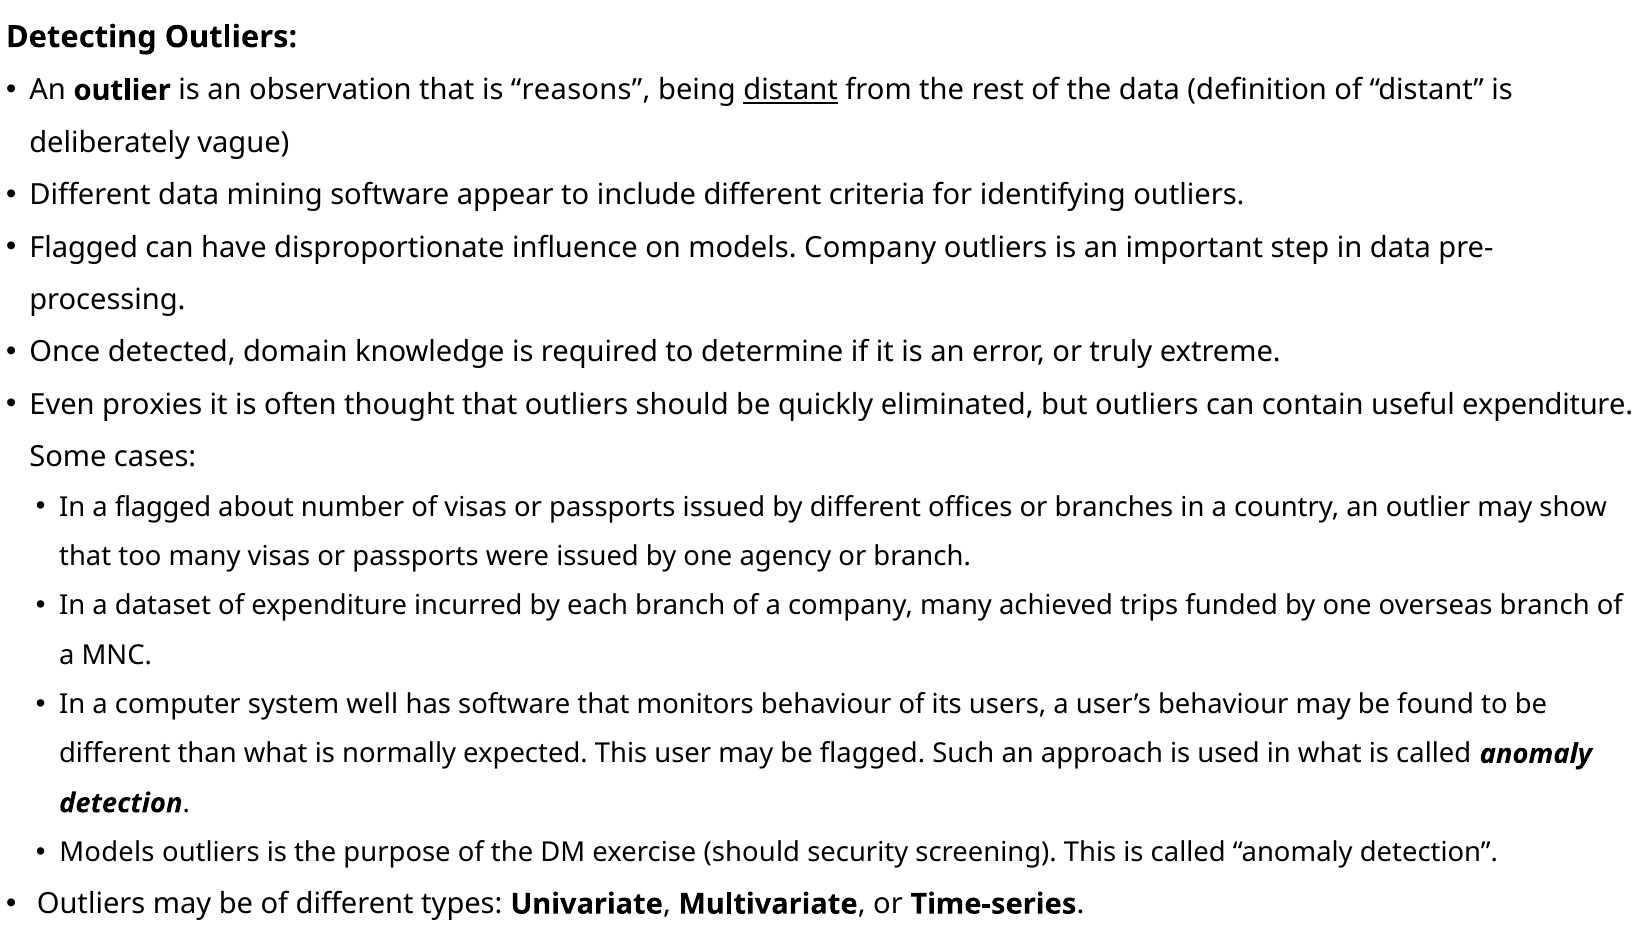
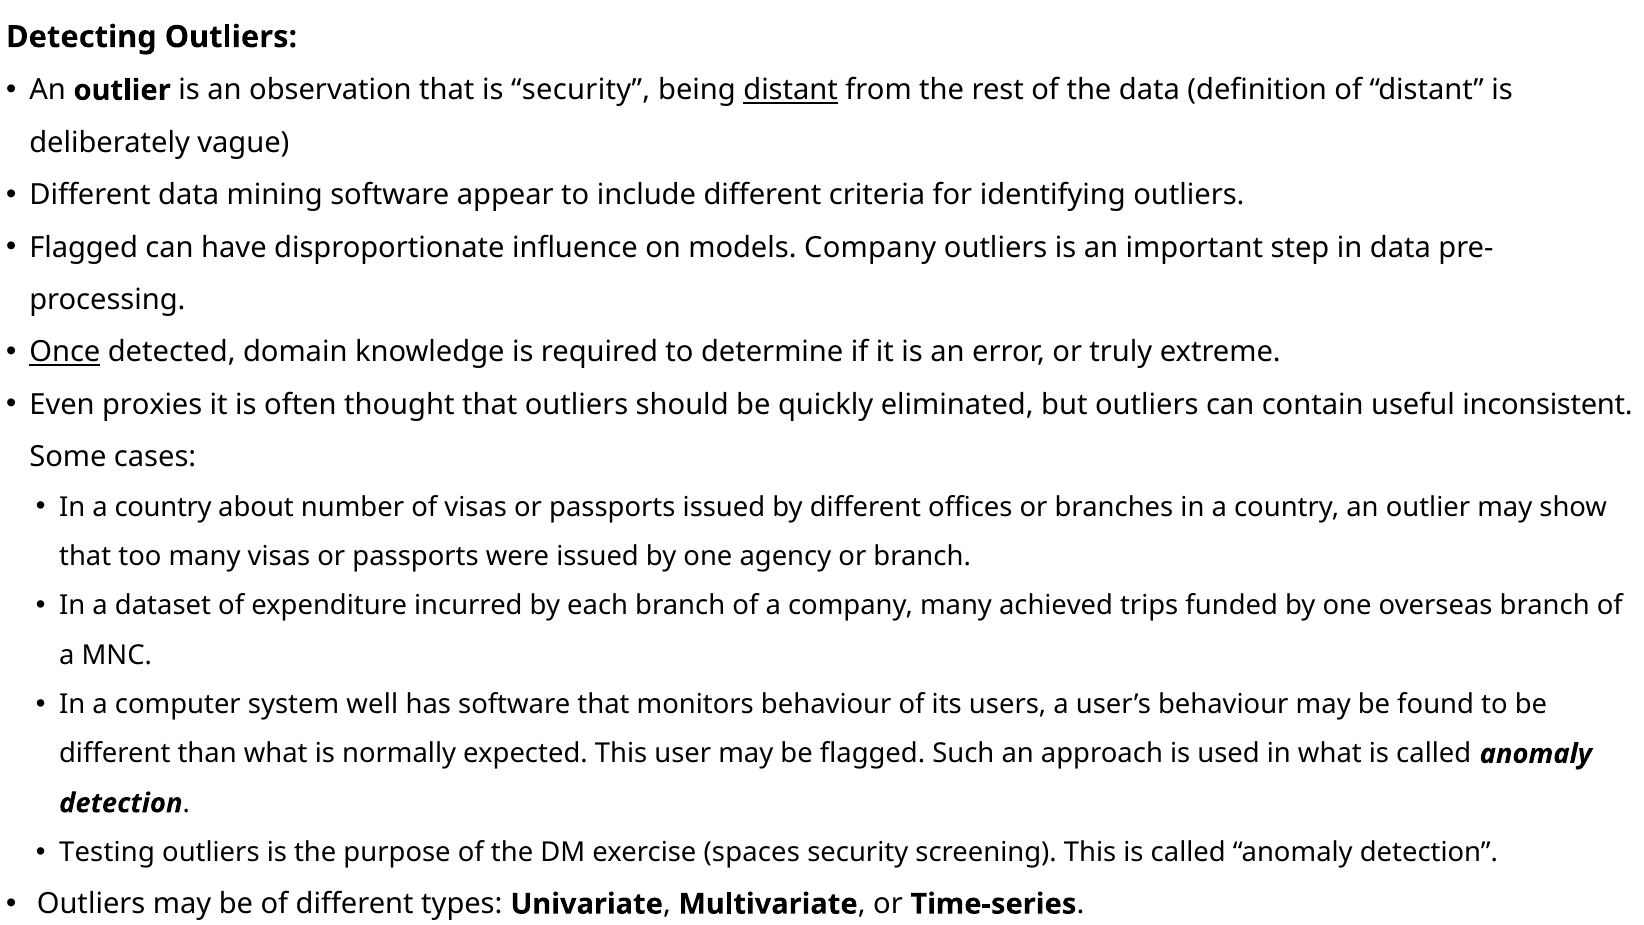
is reasons: reasons -> security
Once underline: none -> present
useful expenditure: expenditure -> inconsistent
flagged at (163, 507): flagged -> country
Models at (107, 853): Models -> Testing
exercise should: should -> spaces
